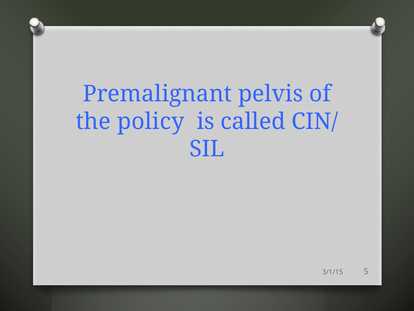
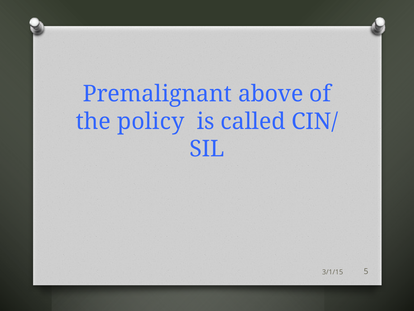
pelvis: pelvis -> above
